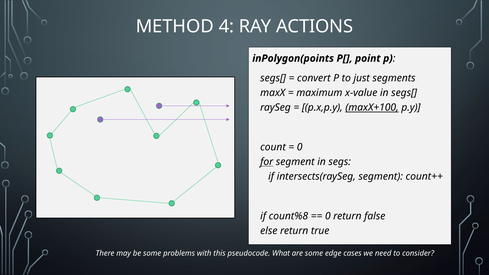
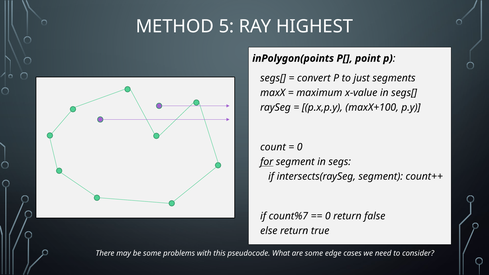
4: 4 -> 5
ACTIONS: ACTIONS -> HIGHEST
maxX+100 underline: present -> none
count%8: count%8 -> count%7
